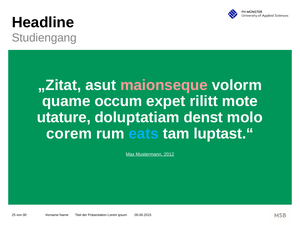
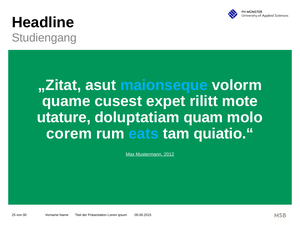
maionseque colour: pink -> light blue
occum: occum -> cusest
denst: denst -> quam
luptast.“: luptast.“ -> quiatio.“
